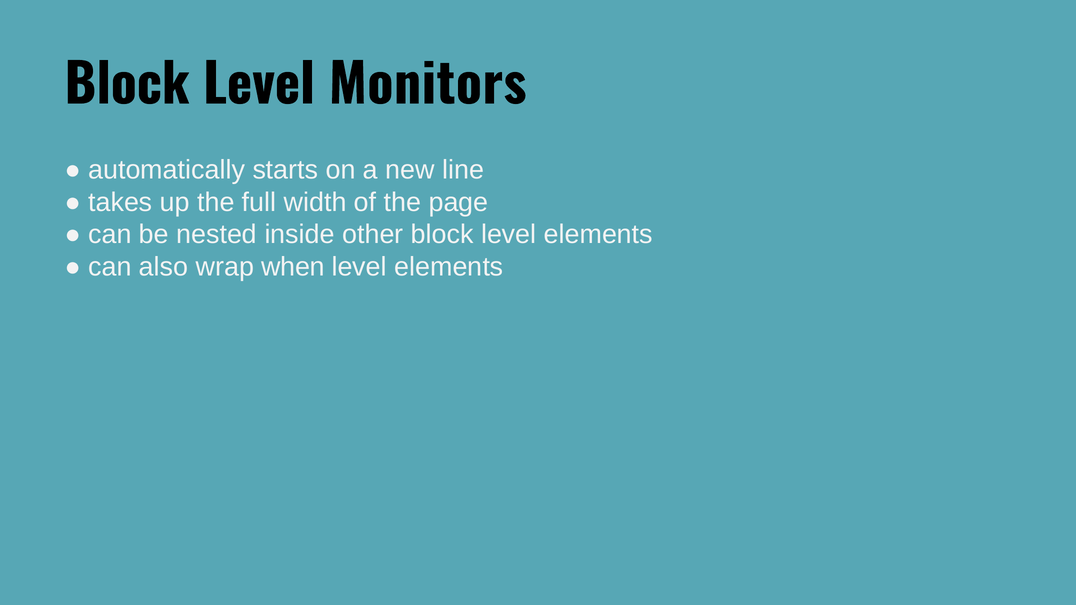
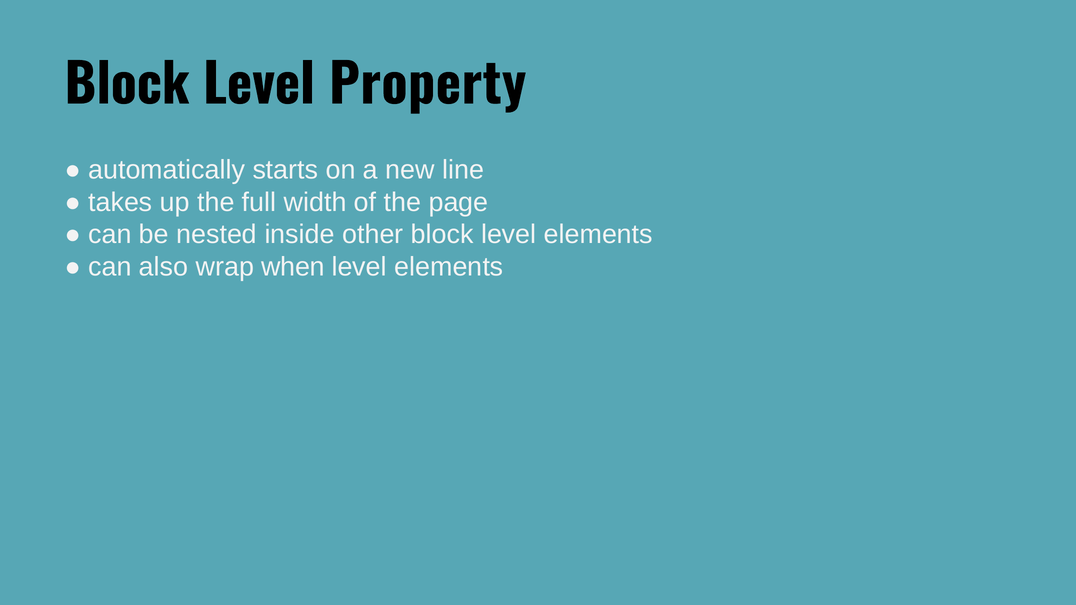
Monitors: Monitors -> Property
